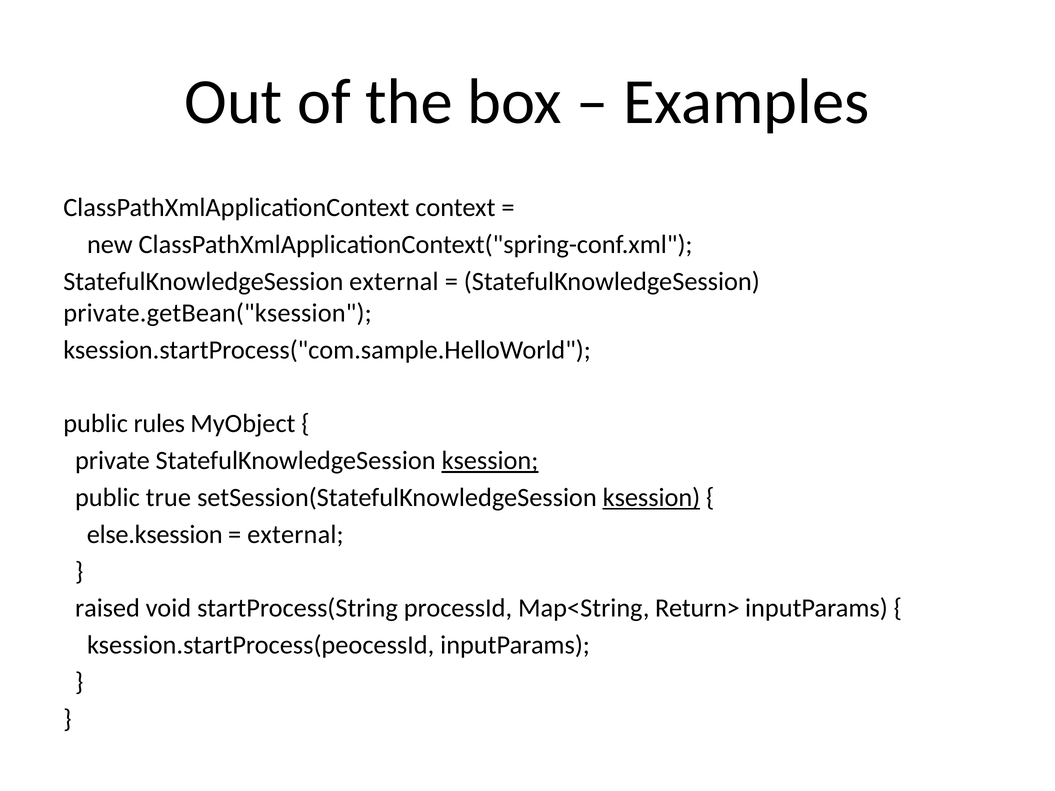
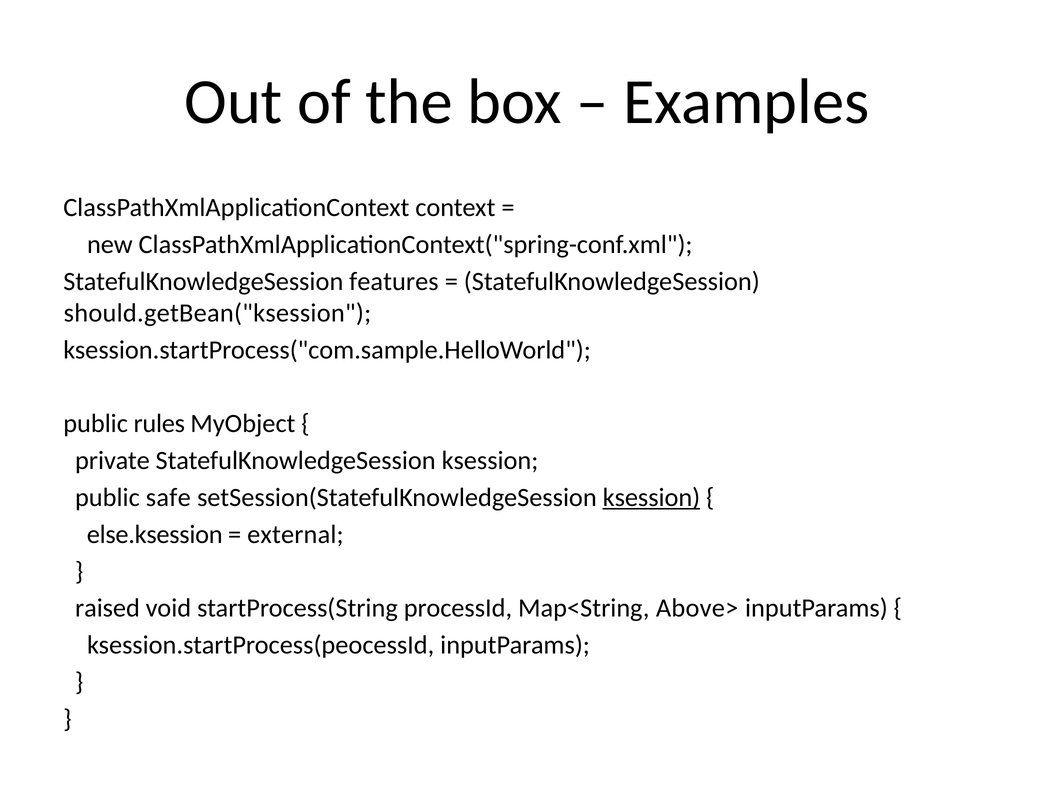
StatefulKnowledgeSession external: external -> features
private.getBean("ksession: private.getBean("ksession -> should.getBean("ksession
ksession at (490, 461) underline: present -> none
true: true -> safe
Return>: Return> -> Above>
